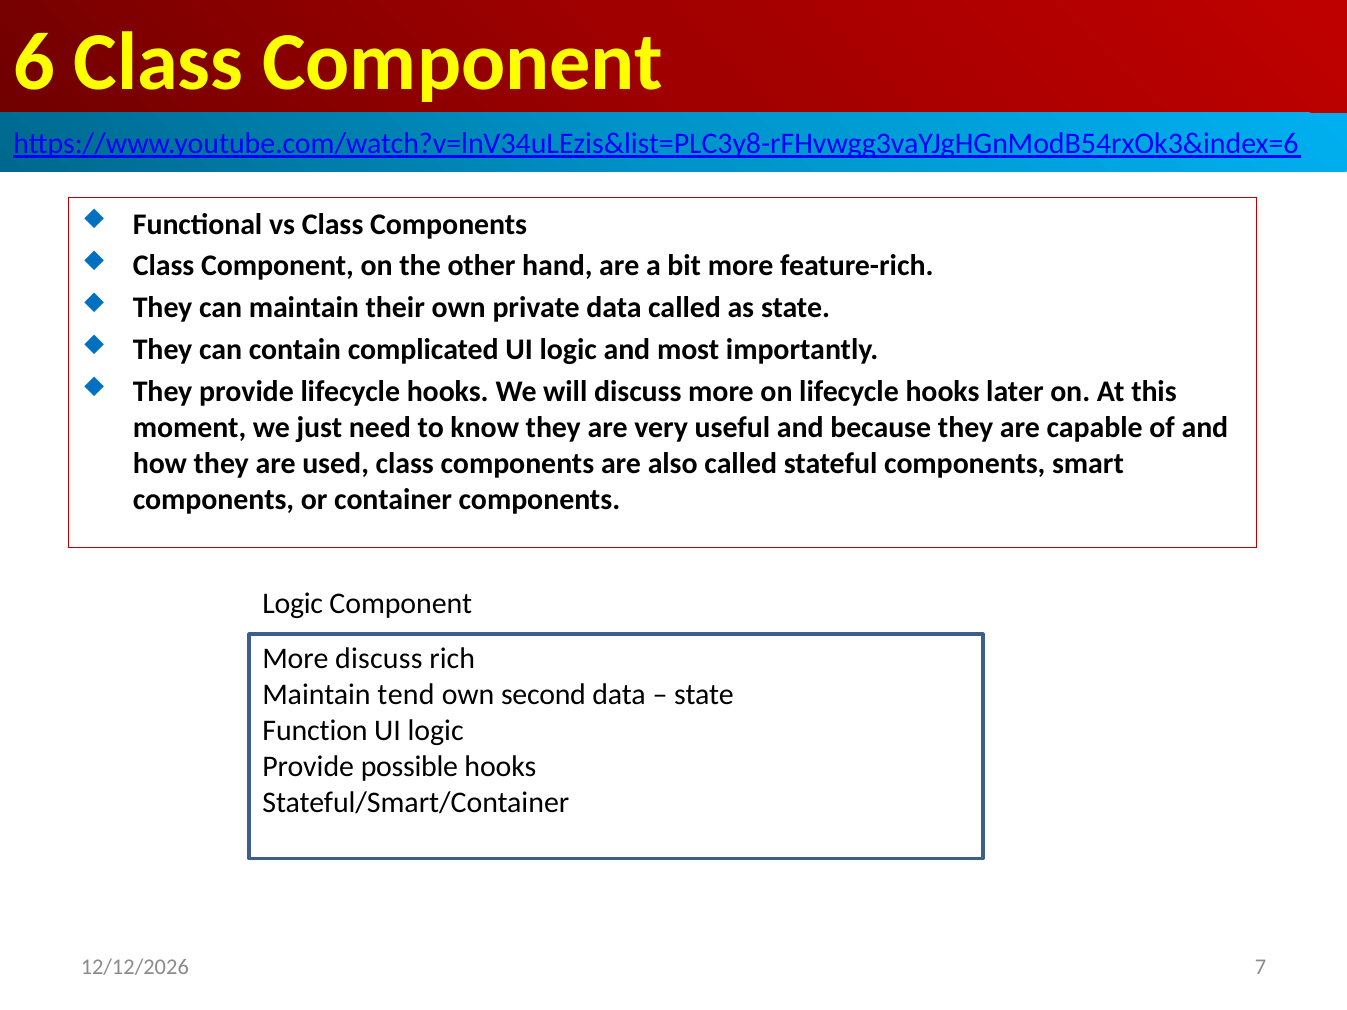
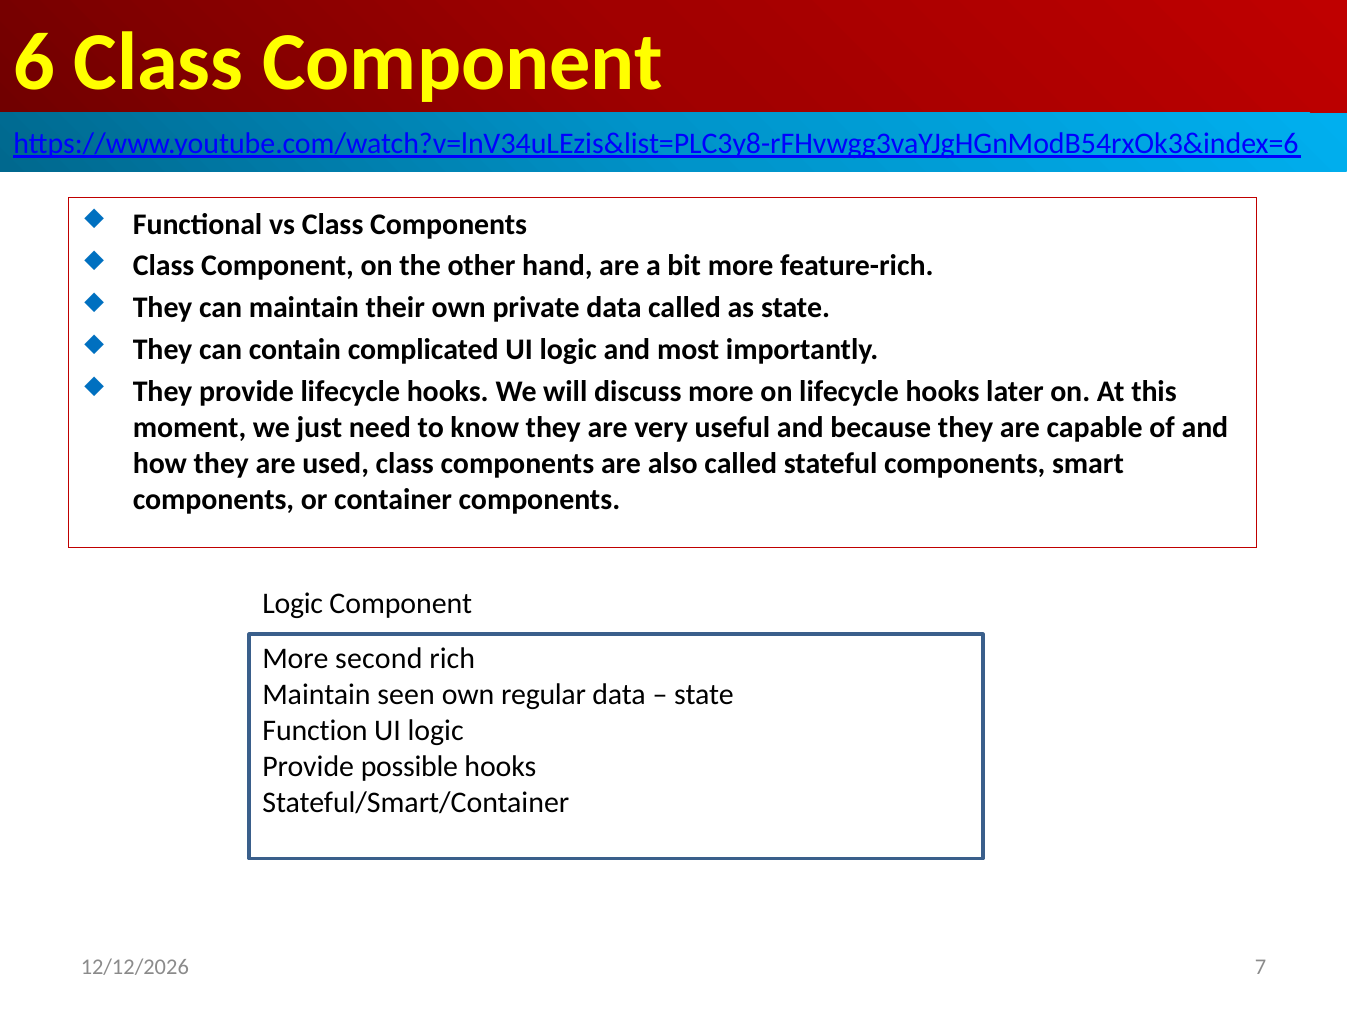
More discuss: discuss -> second
tend: tend -> seen
second: second -> regular
